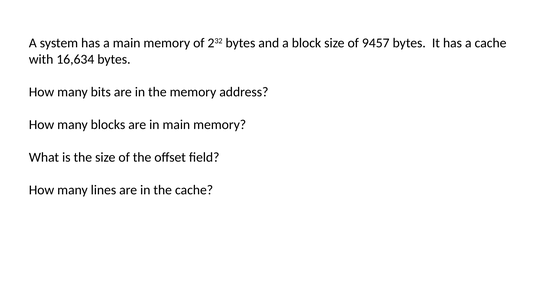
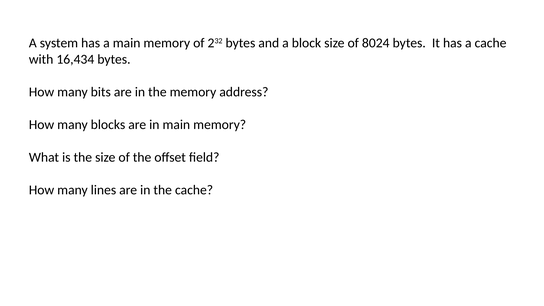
9457: 9457 -> 8024
16,634: 16,634 -> 16,434
